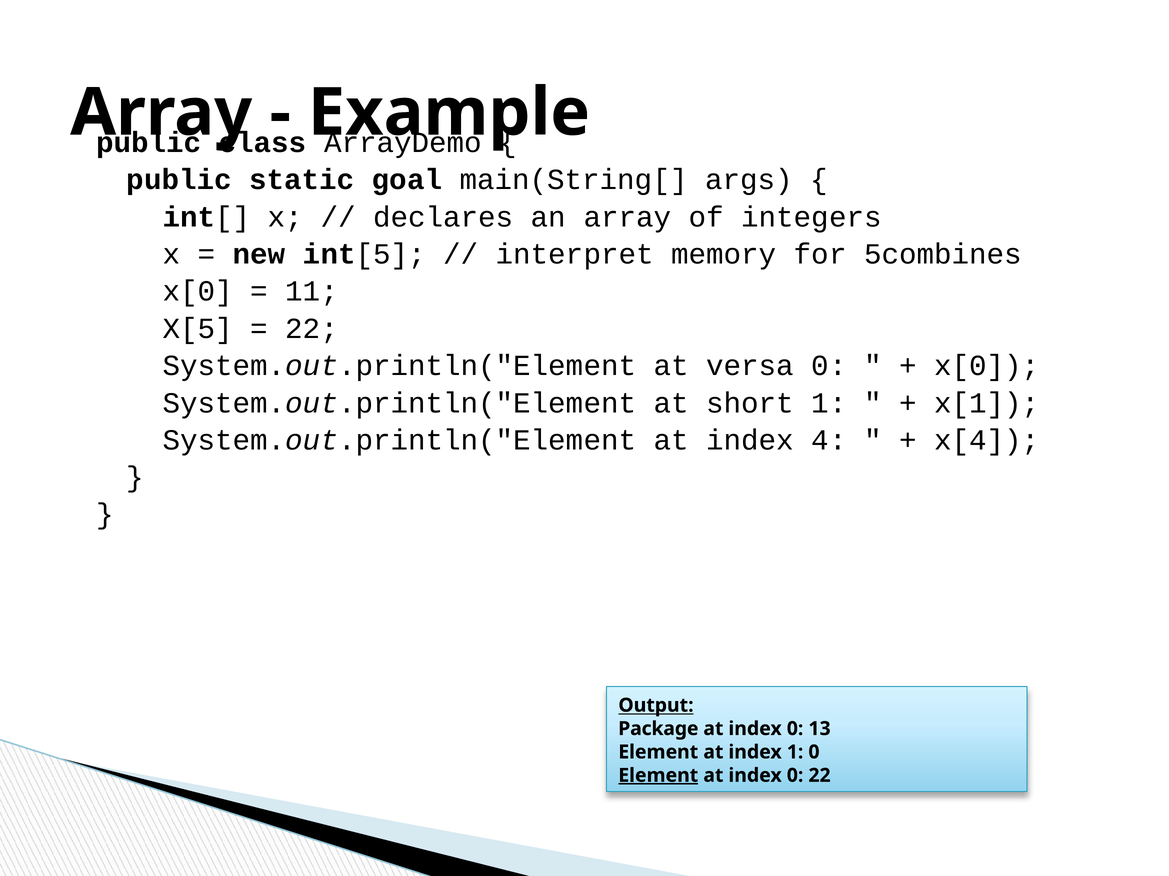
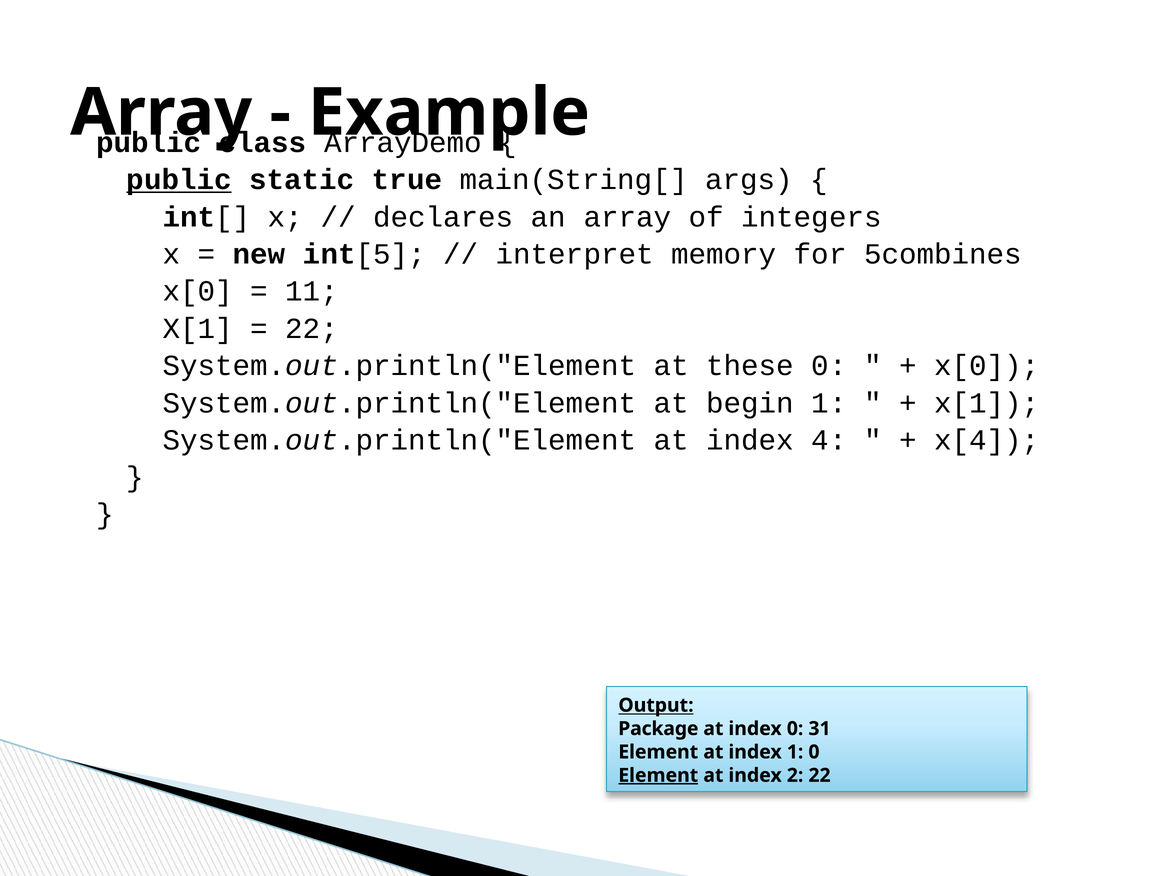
public at (179, 180) underline: none -> present
goal: goal -> true
X[5 at (198, 329): X[5 -> X[1
versa: versa -> these
short: short -> begin
13: 13 -> 31
0 at (795, 776): 0 -> 2
